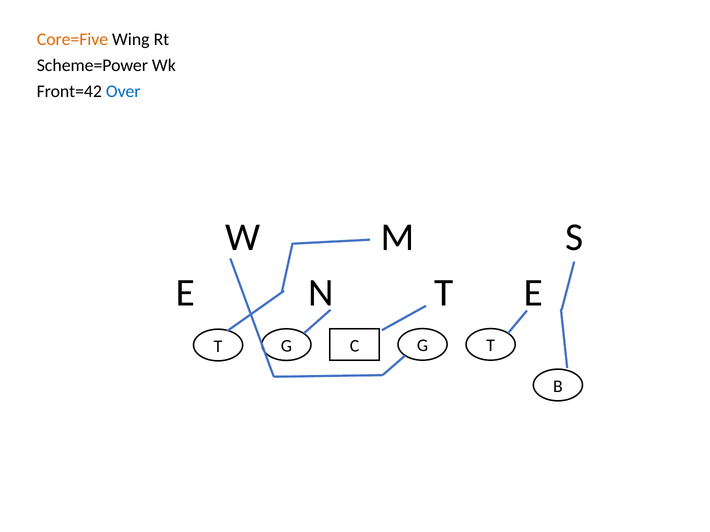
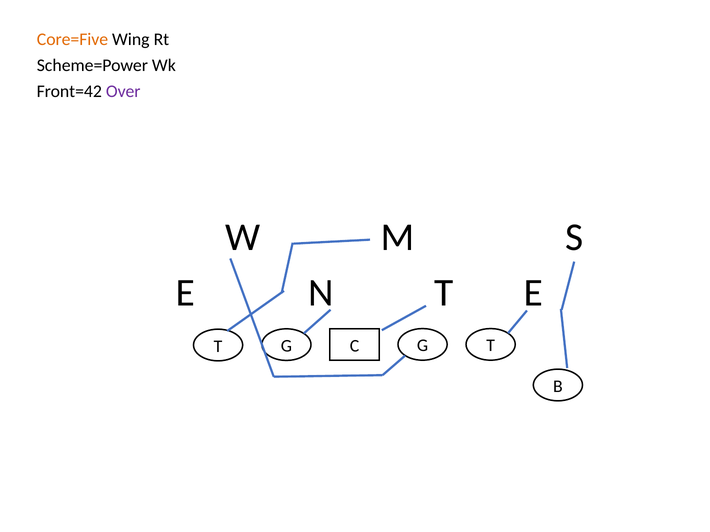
Over colour: blue -> purple
